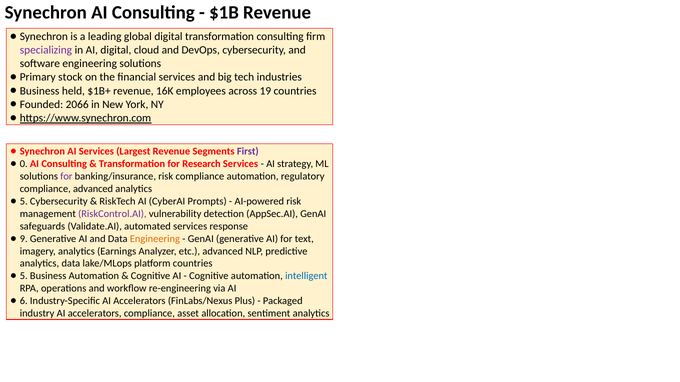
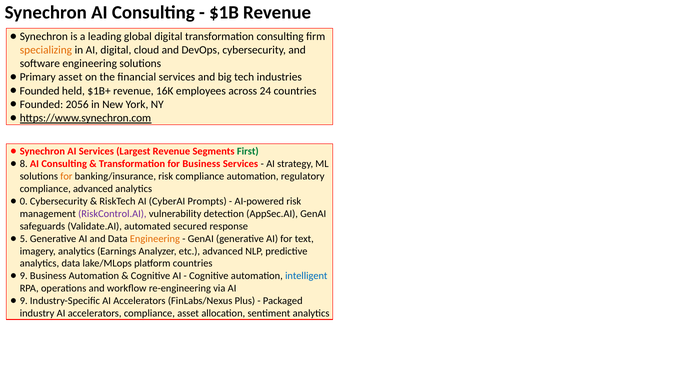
specializing colour: purple -> orange
Primary stock: stock -> asset
Business at (40, 91): Business -> Founded
19: 19 -> 24
2066: 2066 -> 2056
First colour: purple -> green
0: 0 -> 8
for Research: Research -> Business
for at (66, 177) colour: purple -> orange
5 at (24, 202): 5 -> 0
automated services: services -> secured
9: 9 -> 5
5 at (24, 276): 5 -> 9
6 at (24, 301): 6 -> 9
